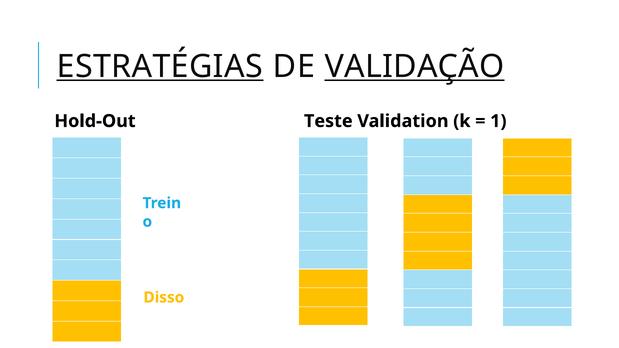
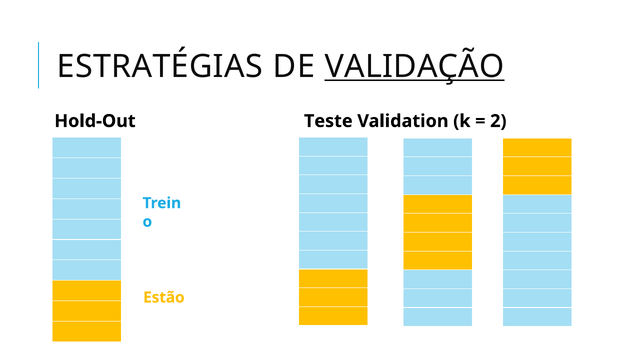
ESTRATÉGIAS underline: present -> none
1: 1 -> 2
Disso: Disso -> Estão
